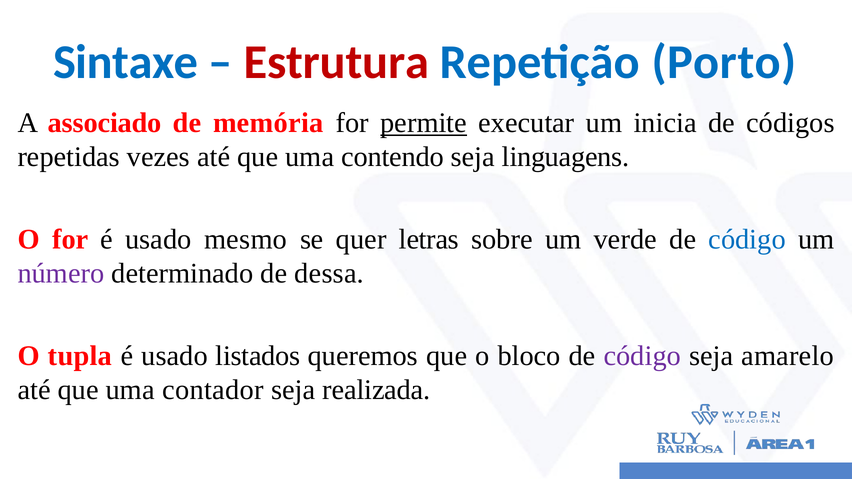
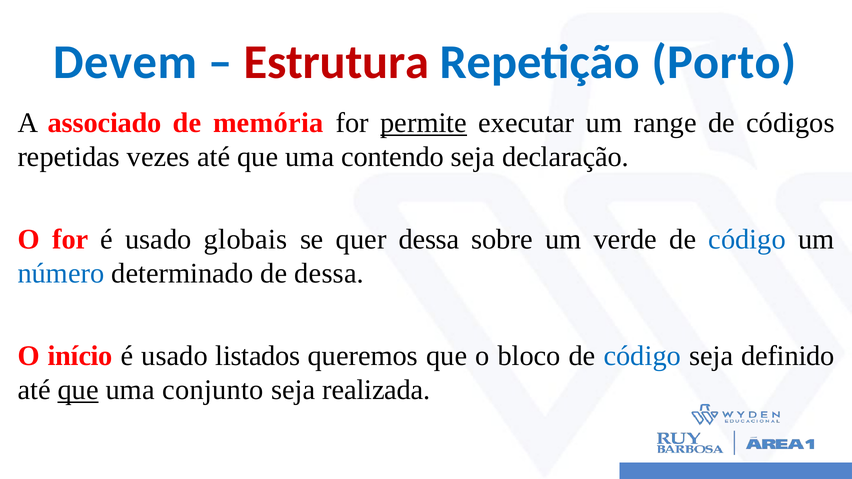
Sintaxe: Sintaxe -> Devem
inicia: inicia -> range
linguagens: linguagens -> declaração
mesmo: mesmo -> globais
quer letras: letras -> dessa
número colour: purple -> blue
tupla: tupla -> início
código at (642, 356) colour: purple -> blue
amarelo: amarelo -> definido
que at (78, 390) underline: none -> present
contador: contador -> conjunto
